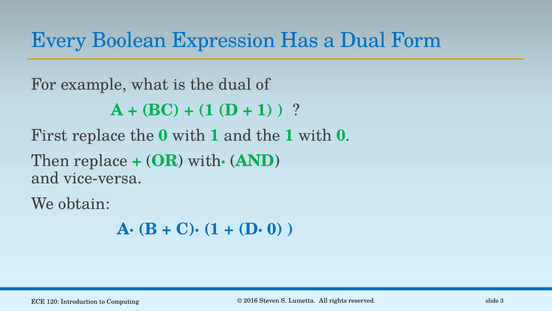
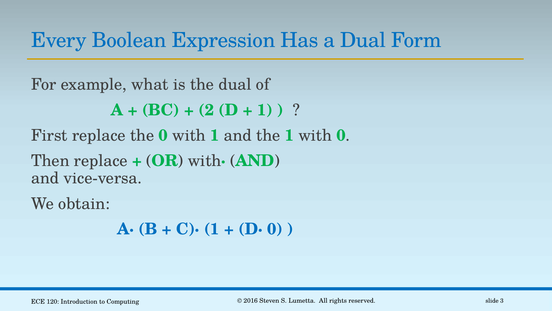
1 at (206, 110): 1 -> 2
